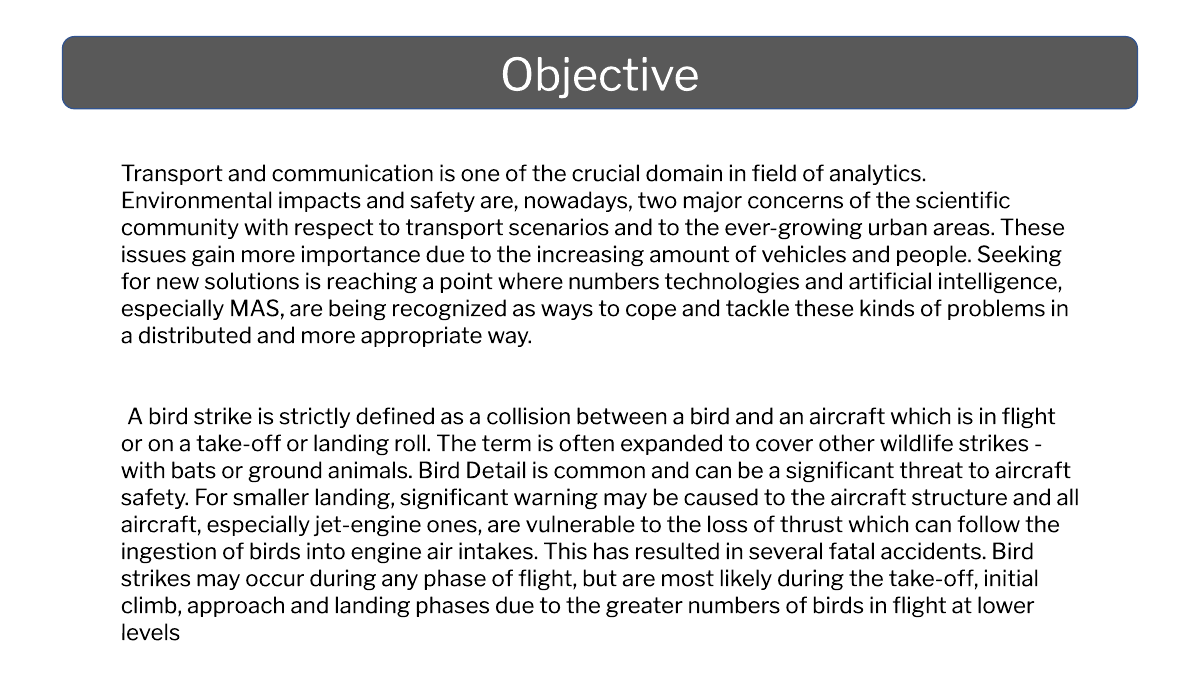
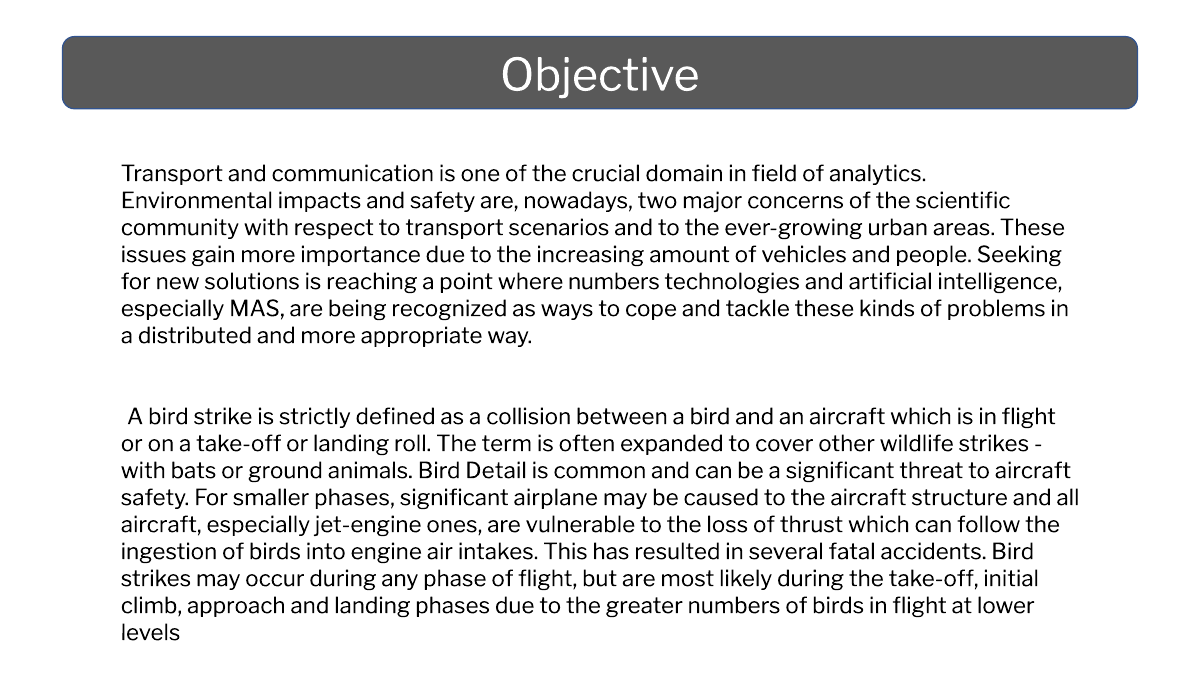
smaller landing: landing -> phases
warning: warning -> airplane
